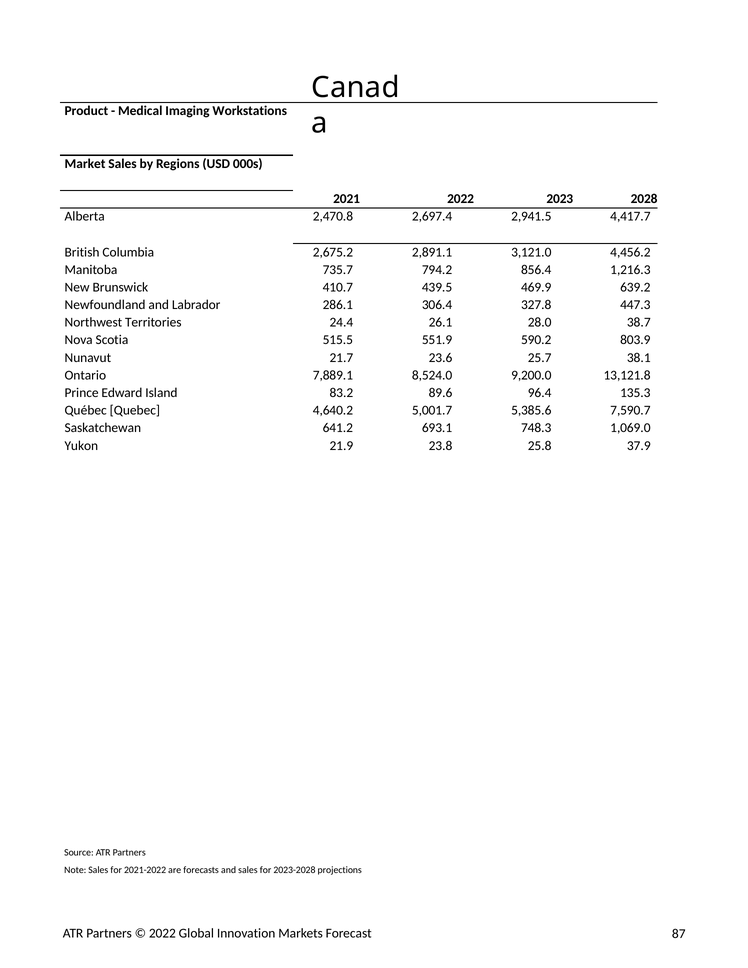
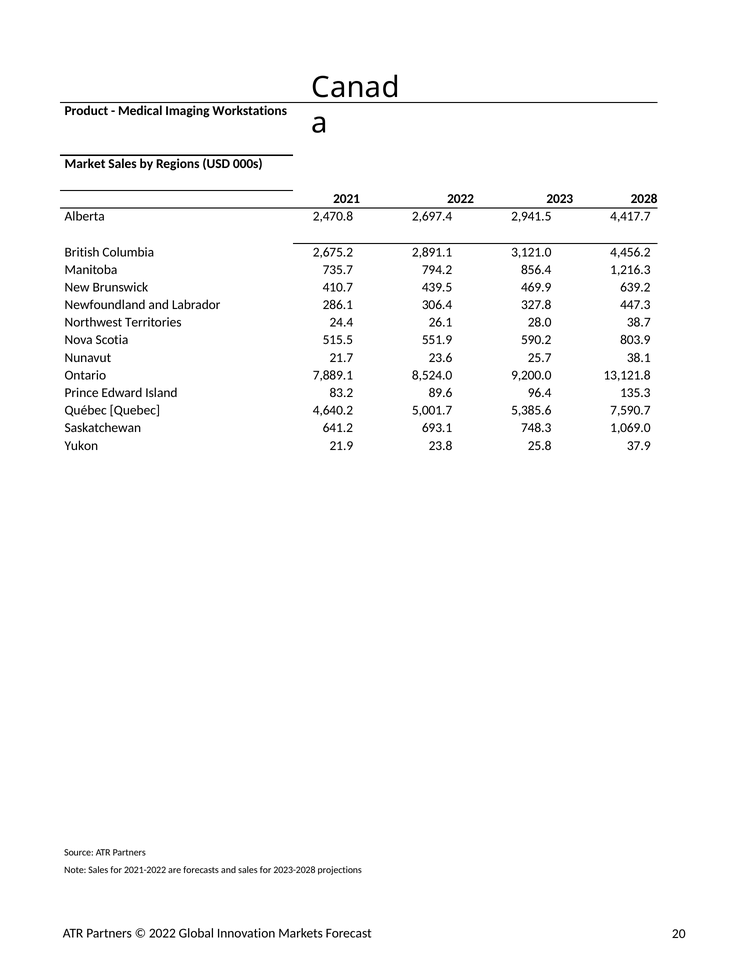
87: 87 -> 20
